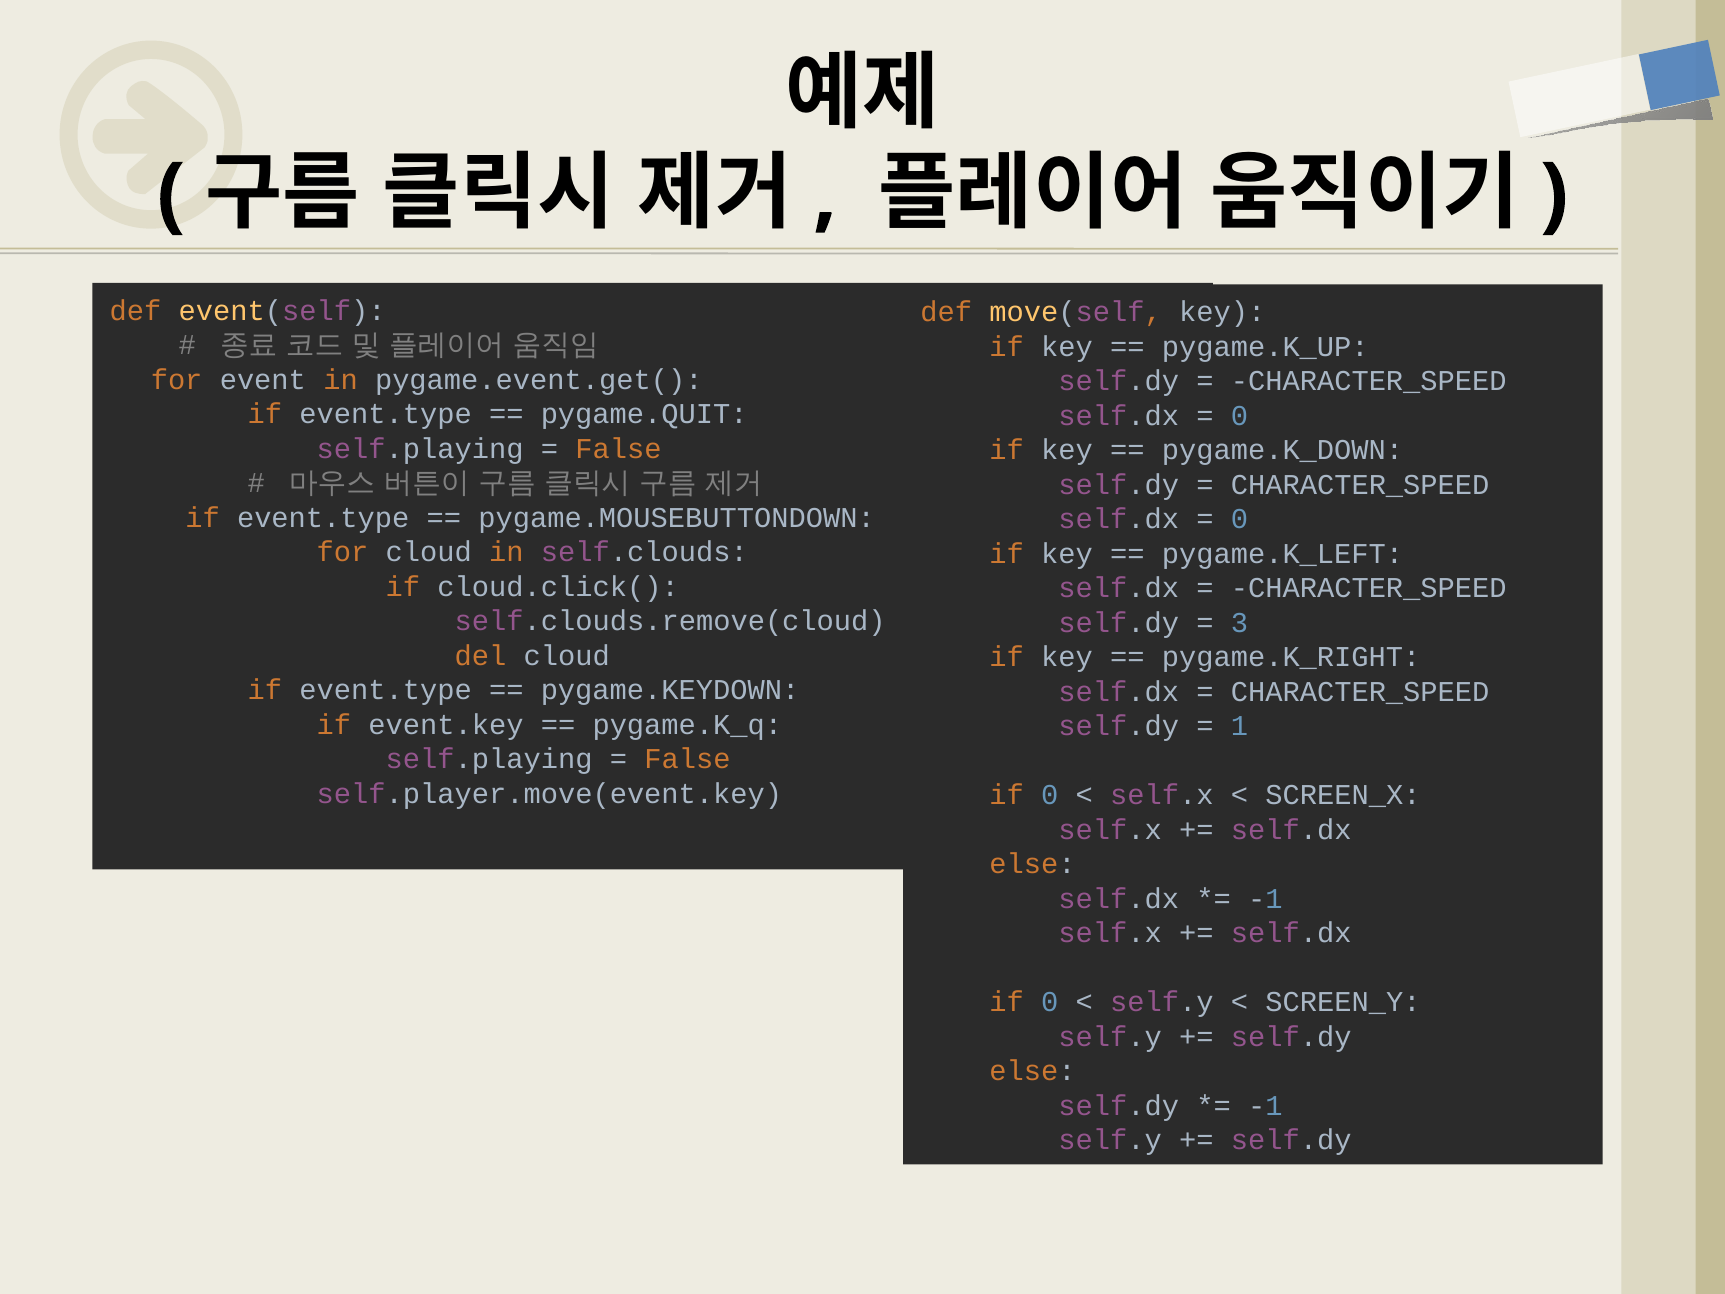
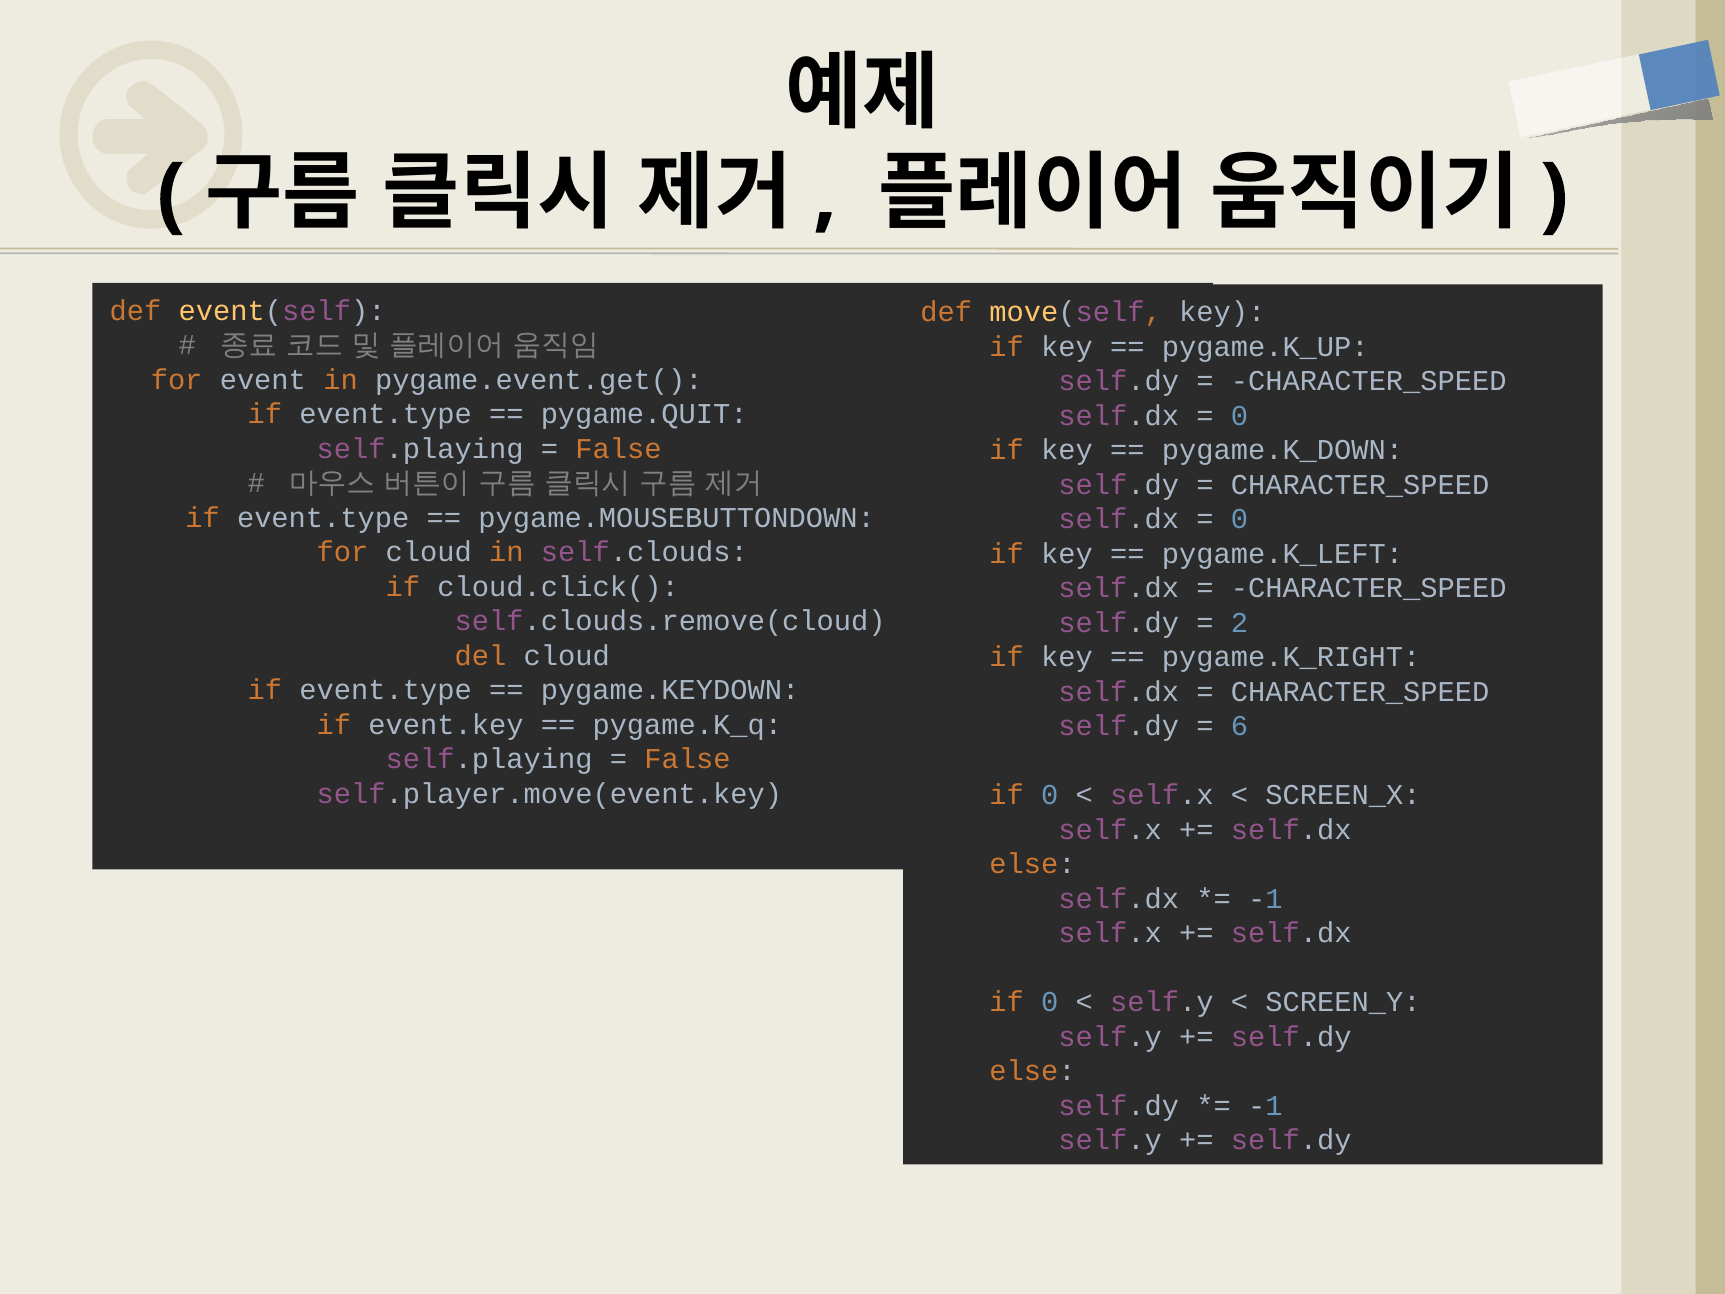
3: 3 -> 2
1: 1 -> 6
